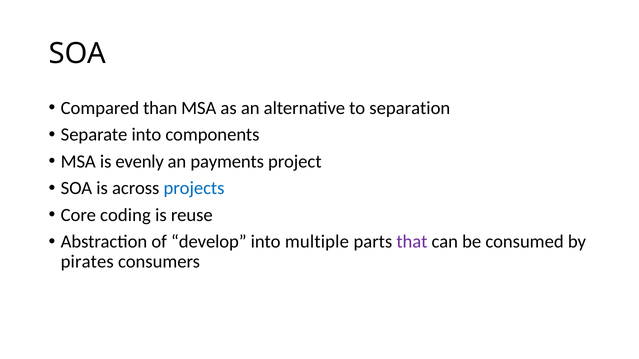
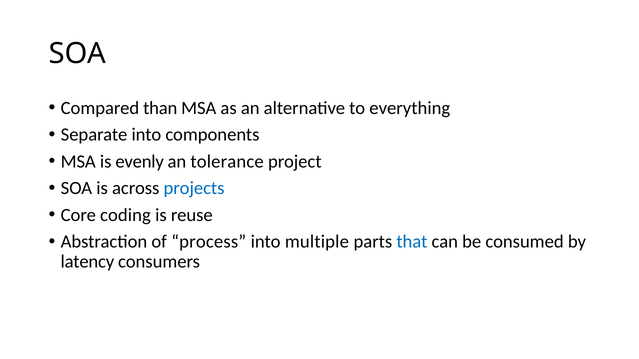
separation: separation -> everything
payments: payments -> tolerance
develop: develop -> process
that colour: purple -> blue
pirates: pirates -> latency
